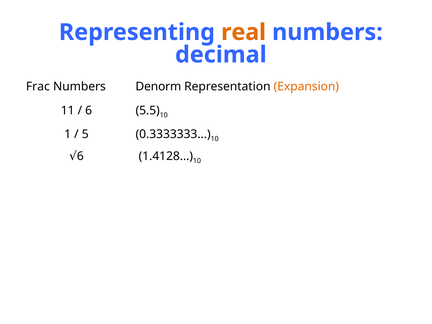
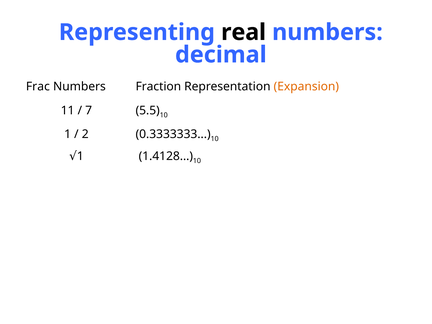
real colour: orange -> black
Denorm: Denorm -> Fraction
6 at (89, 110): 6 -> 7
5: 5 -> 2
6 at (80, 156): 6 -> 1
